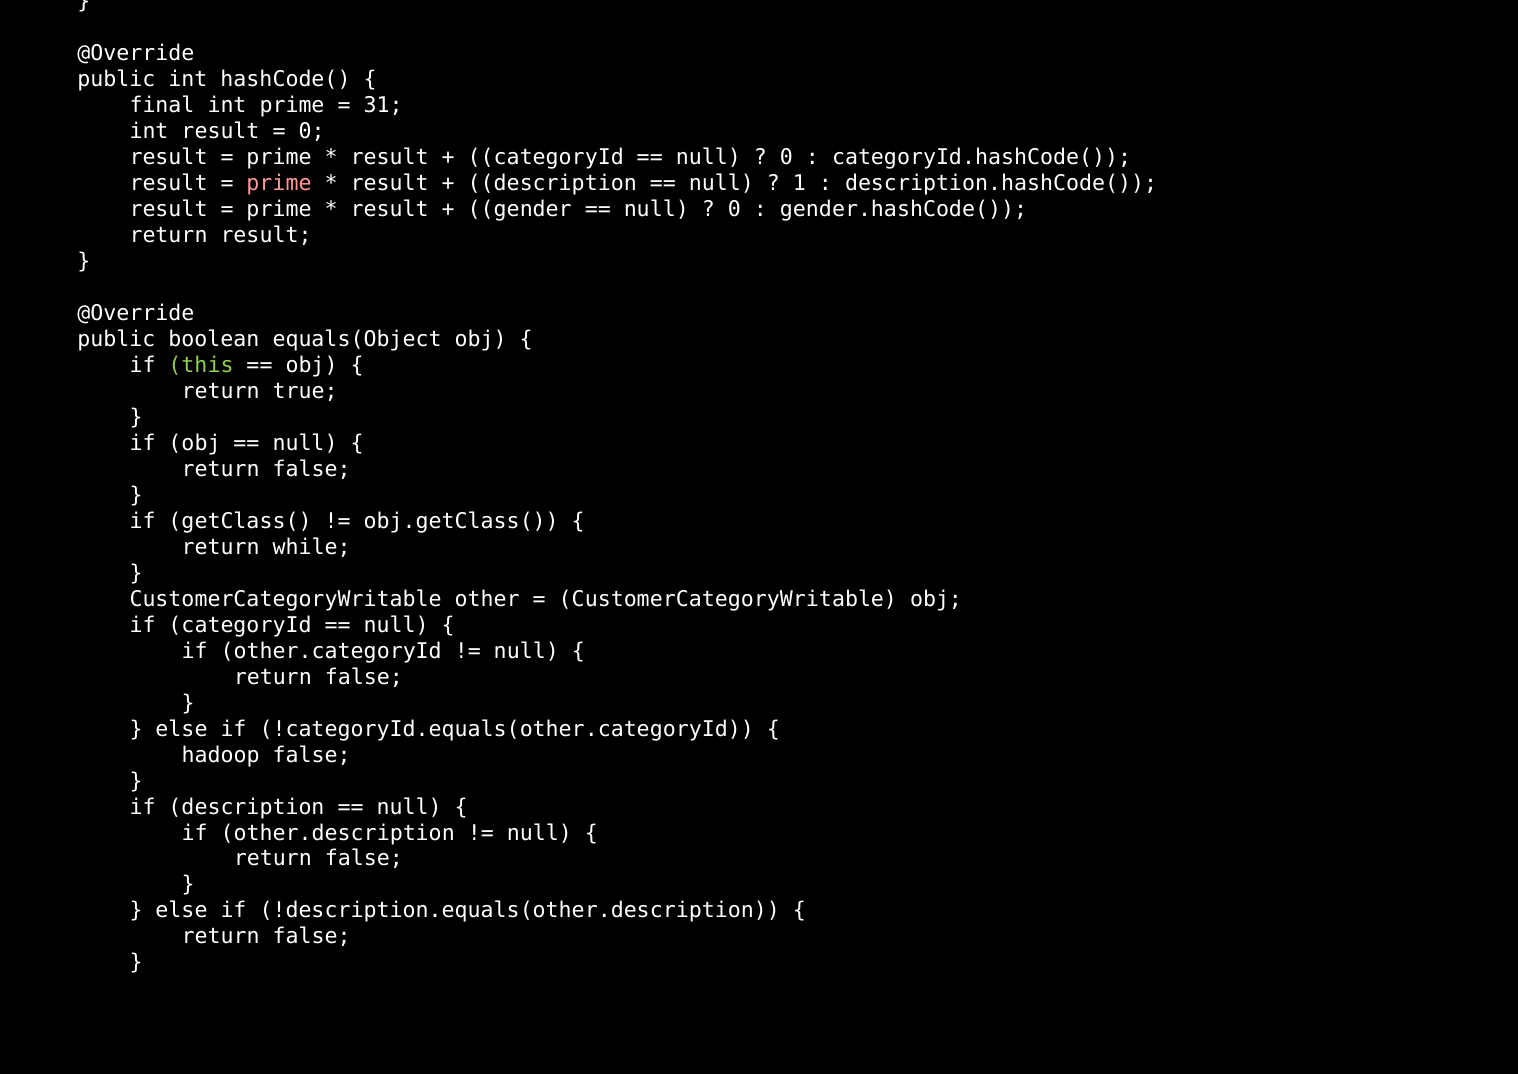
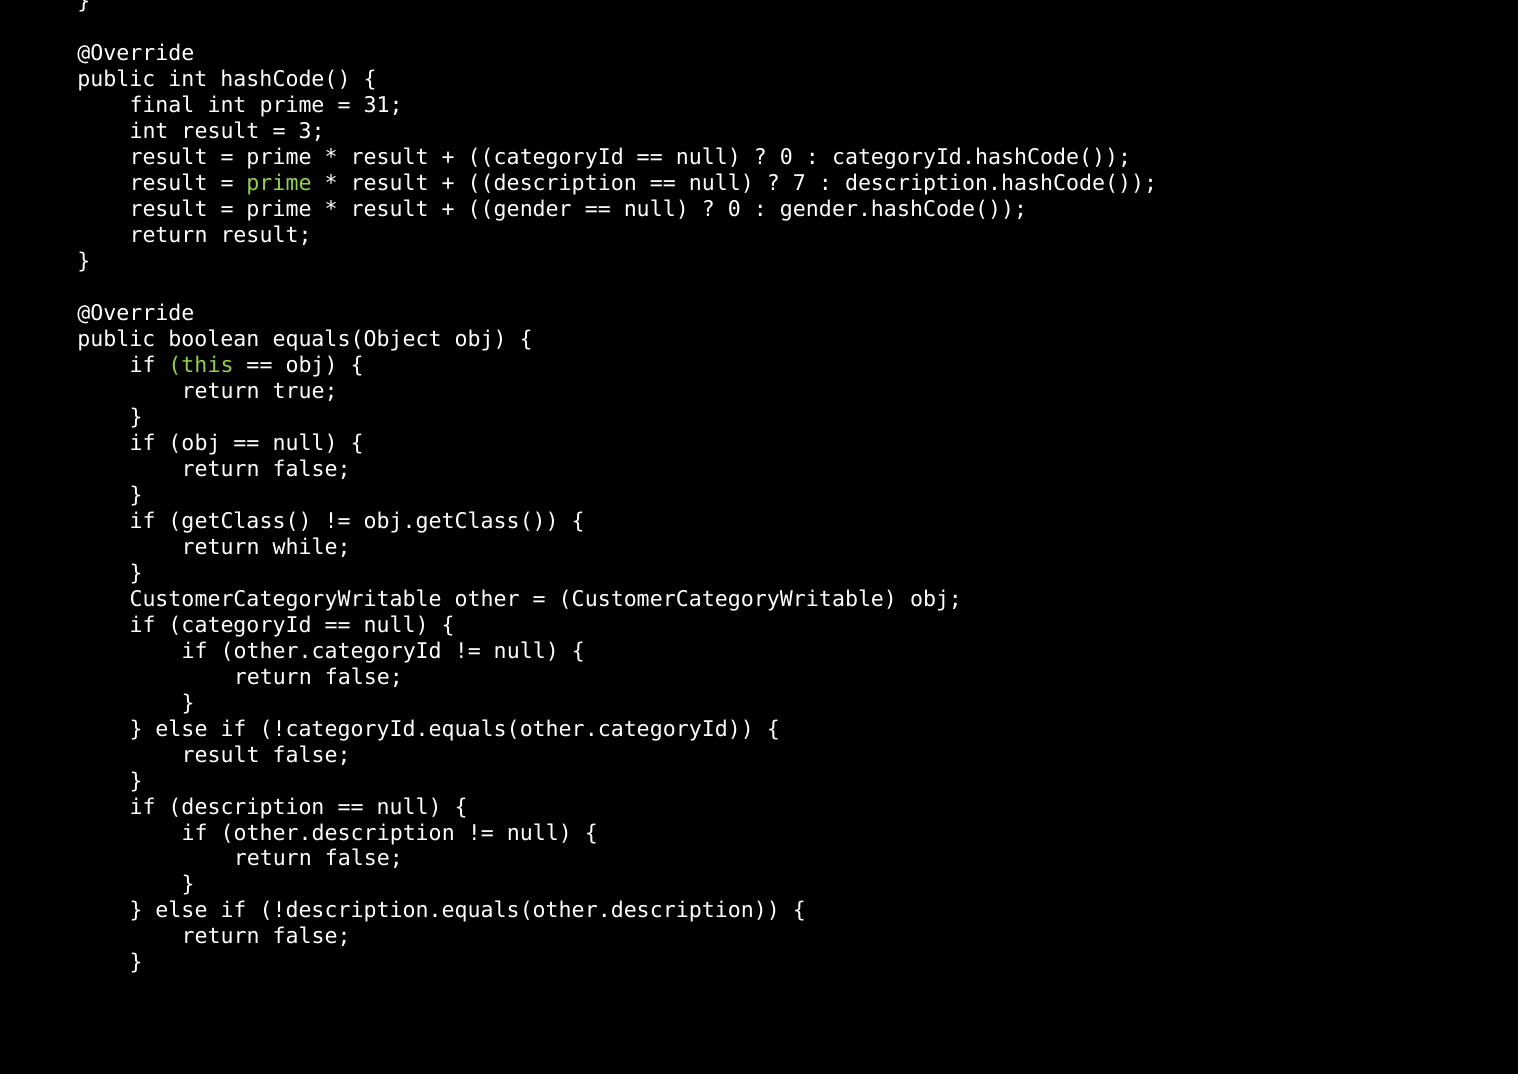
0 at (312, 131): 0 -> 3
prime at (279, 183) colour: pink -> light green
1: 1 -> 7
hadoop at (221, 755): hadoop -> result
